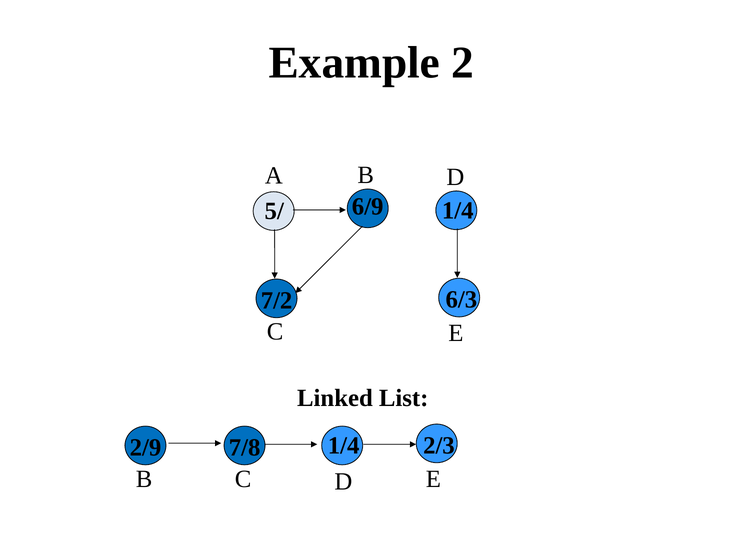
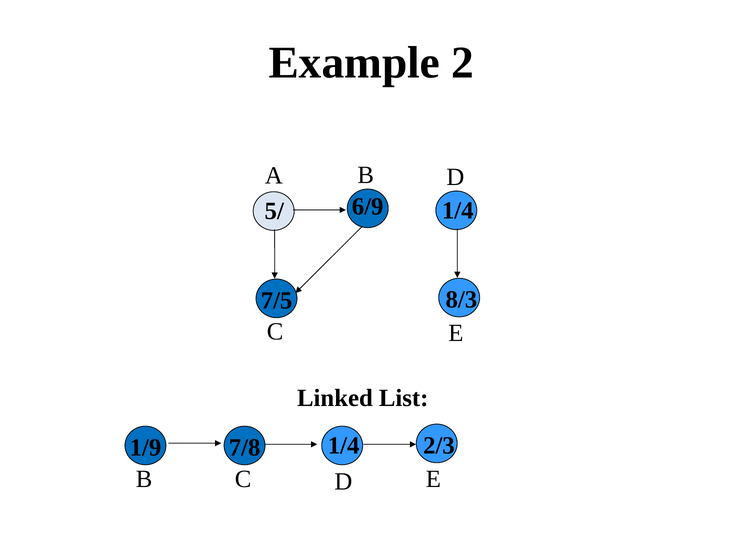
6/3: 6/3 -> 8/3
7/2: 7/2 -> 7/5
2/9: 2/9 -> 1/9
